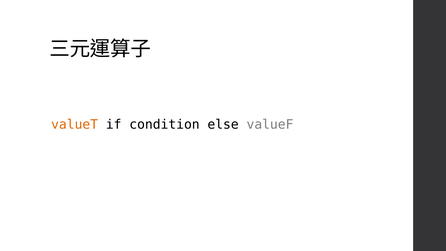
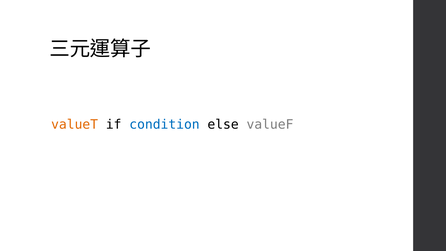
condition colour: black -> blue
